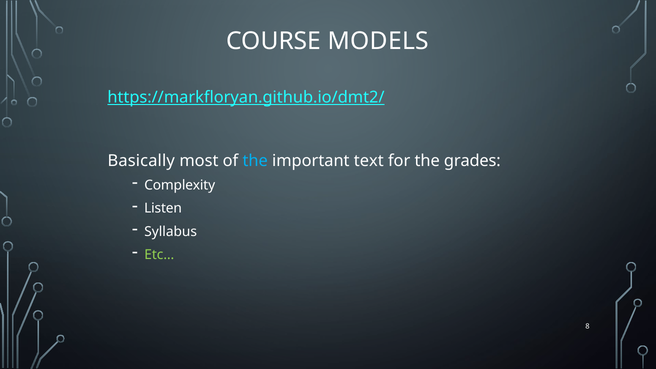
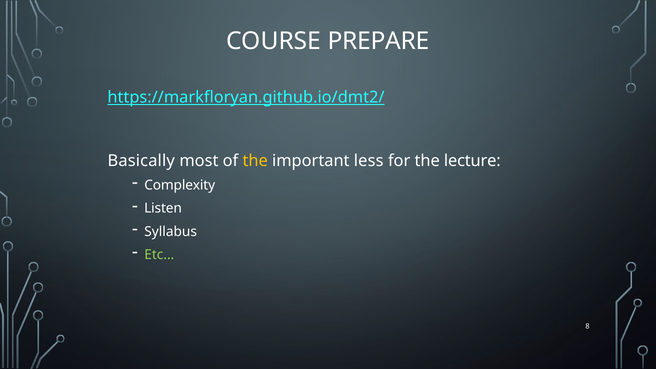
MODELS: MODELS -> PREPARE
the at (255, 161) colour: light blue -> yellow
text: text -> less
grades: grades -> lecture
